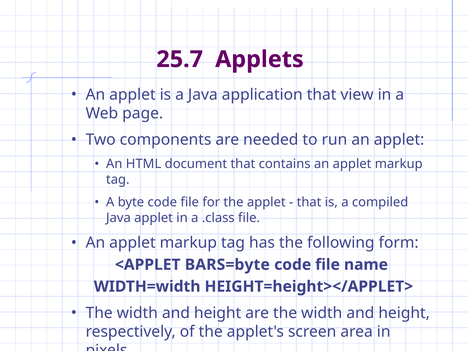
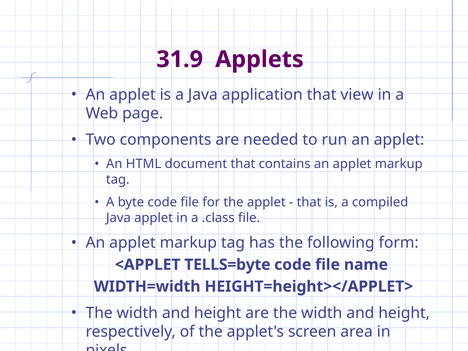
25.7: 25.7 -> 31.9
BARS=byte: BARS=byte -> TELLS=byte
